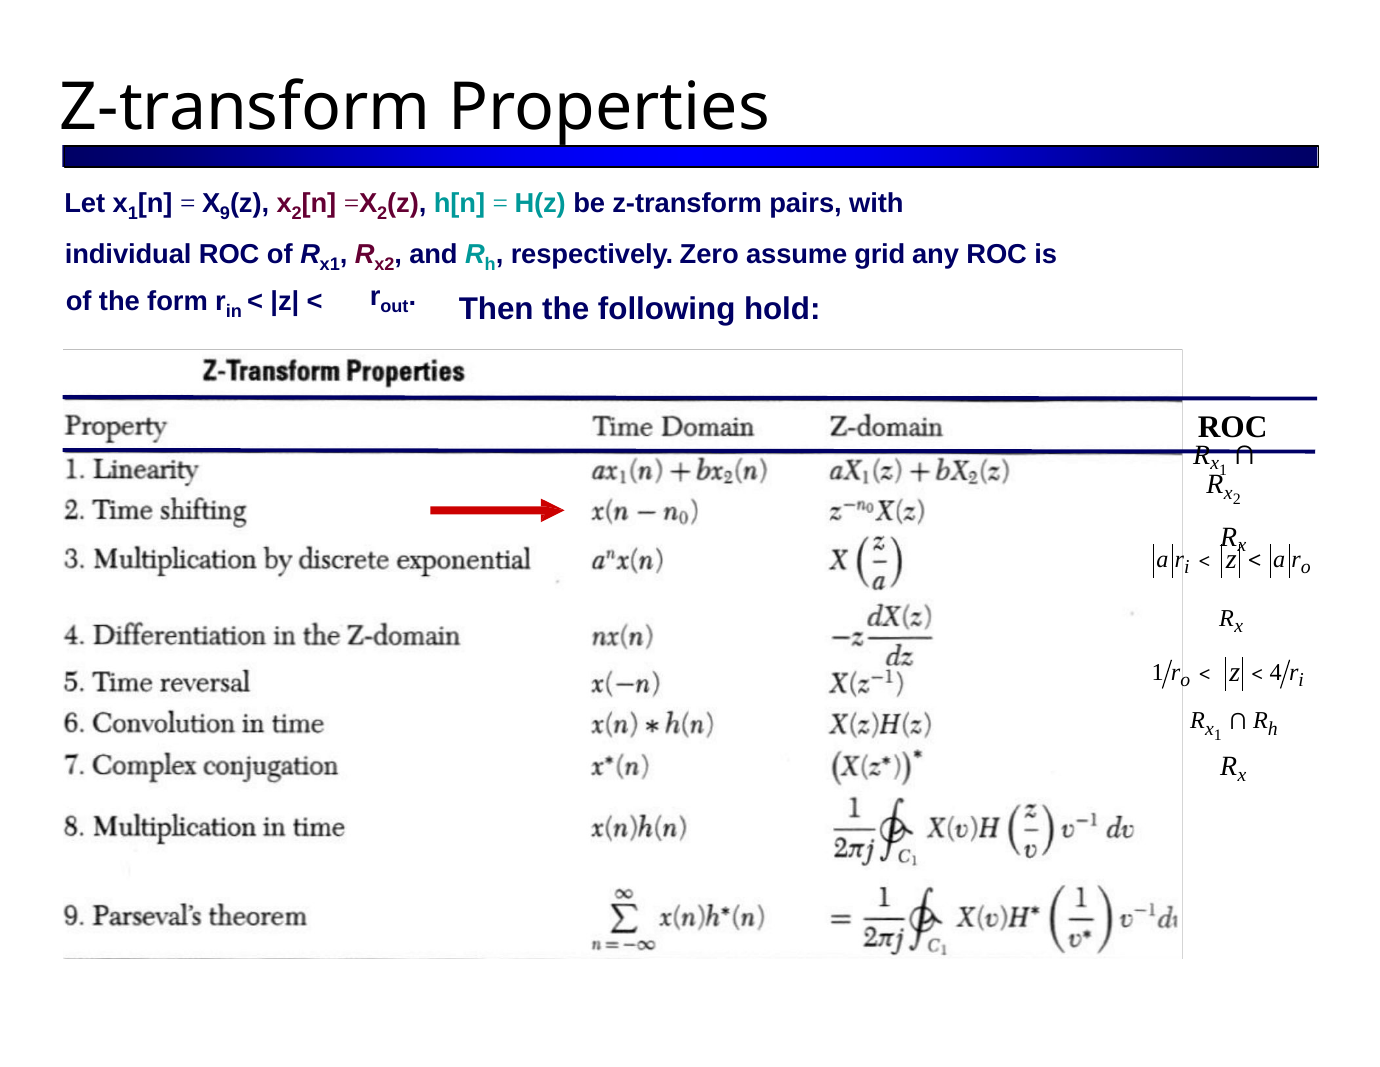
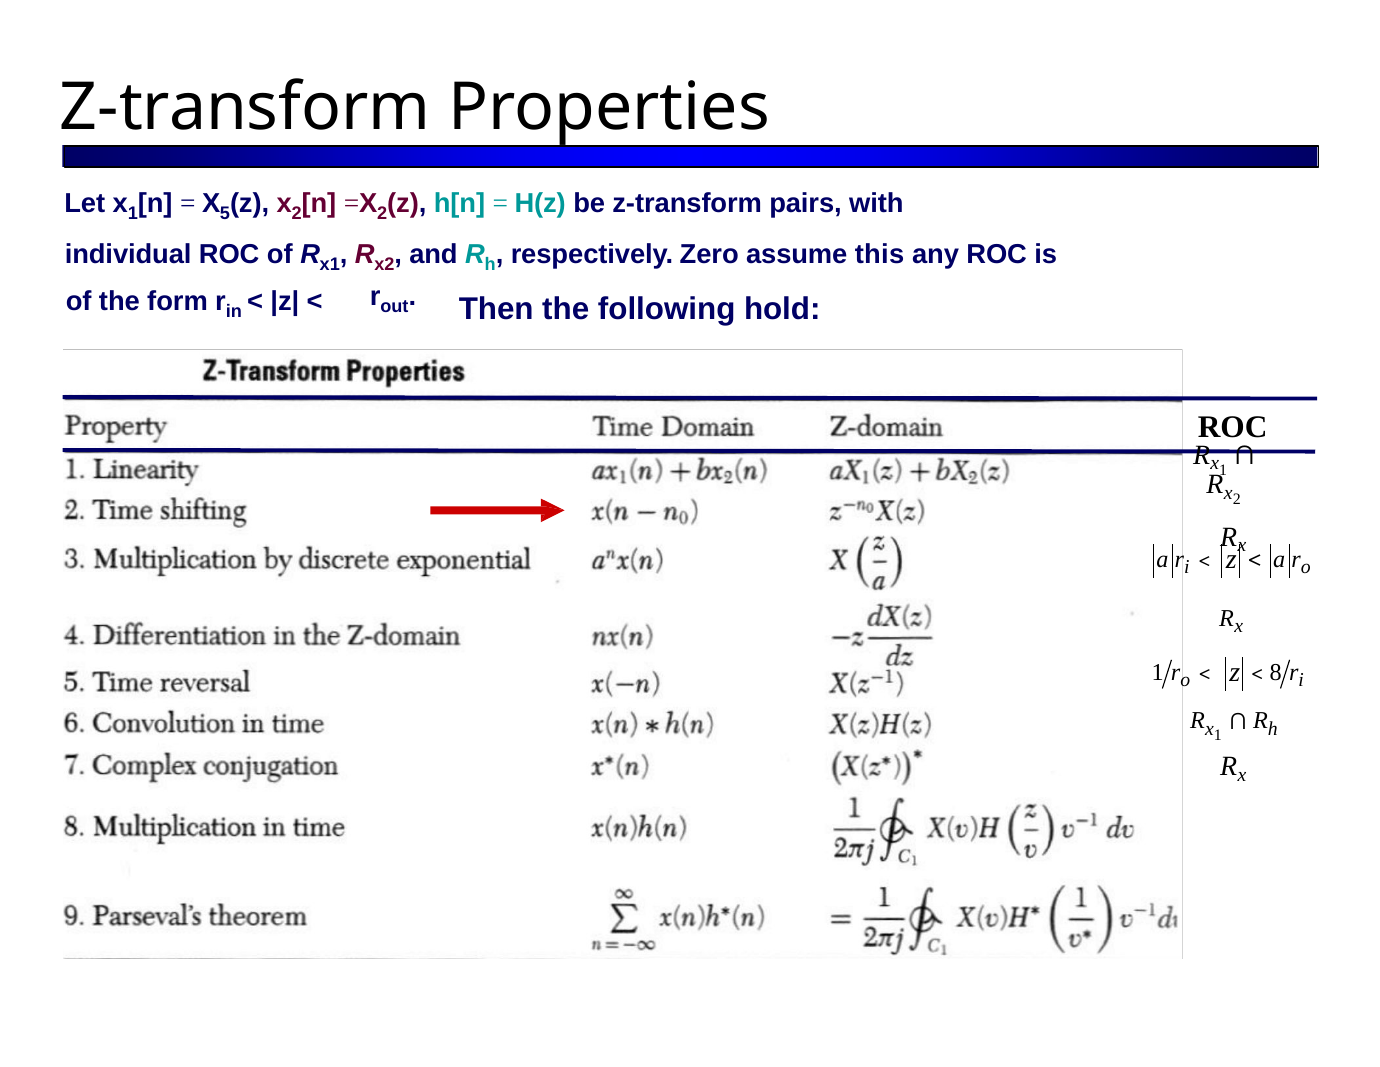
9: 9 -> 5
grid: grid -> this
4: 4 -> 8
